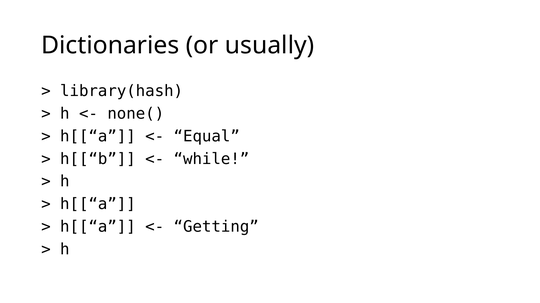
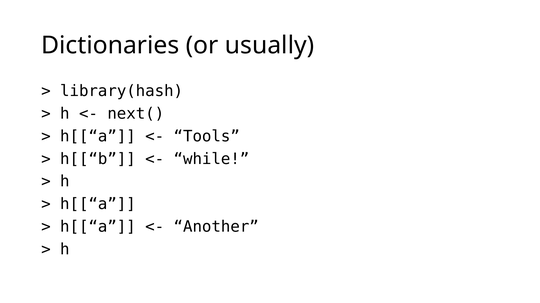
none(: none( -> next(
Equal: Equal -> Tools
Getting: Getting -> Another
